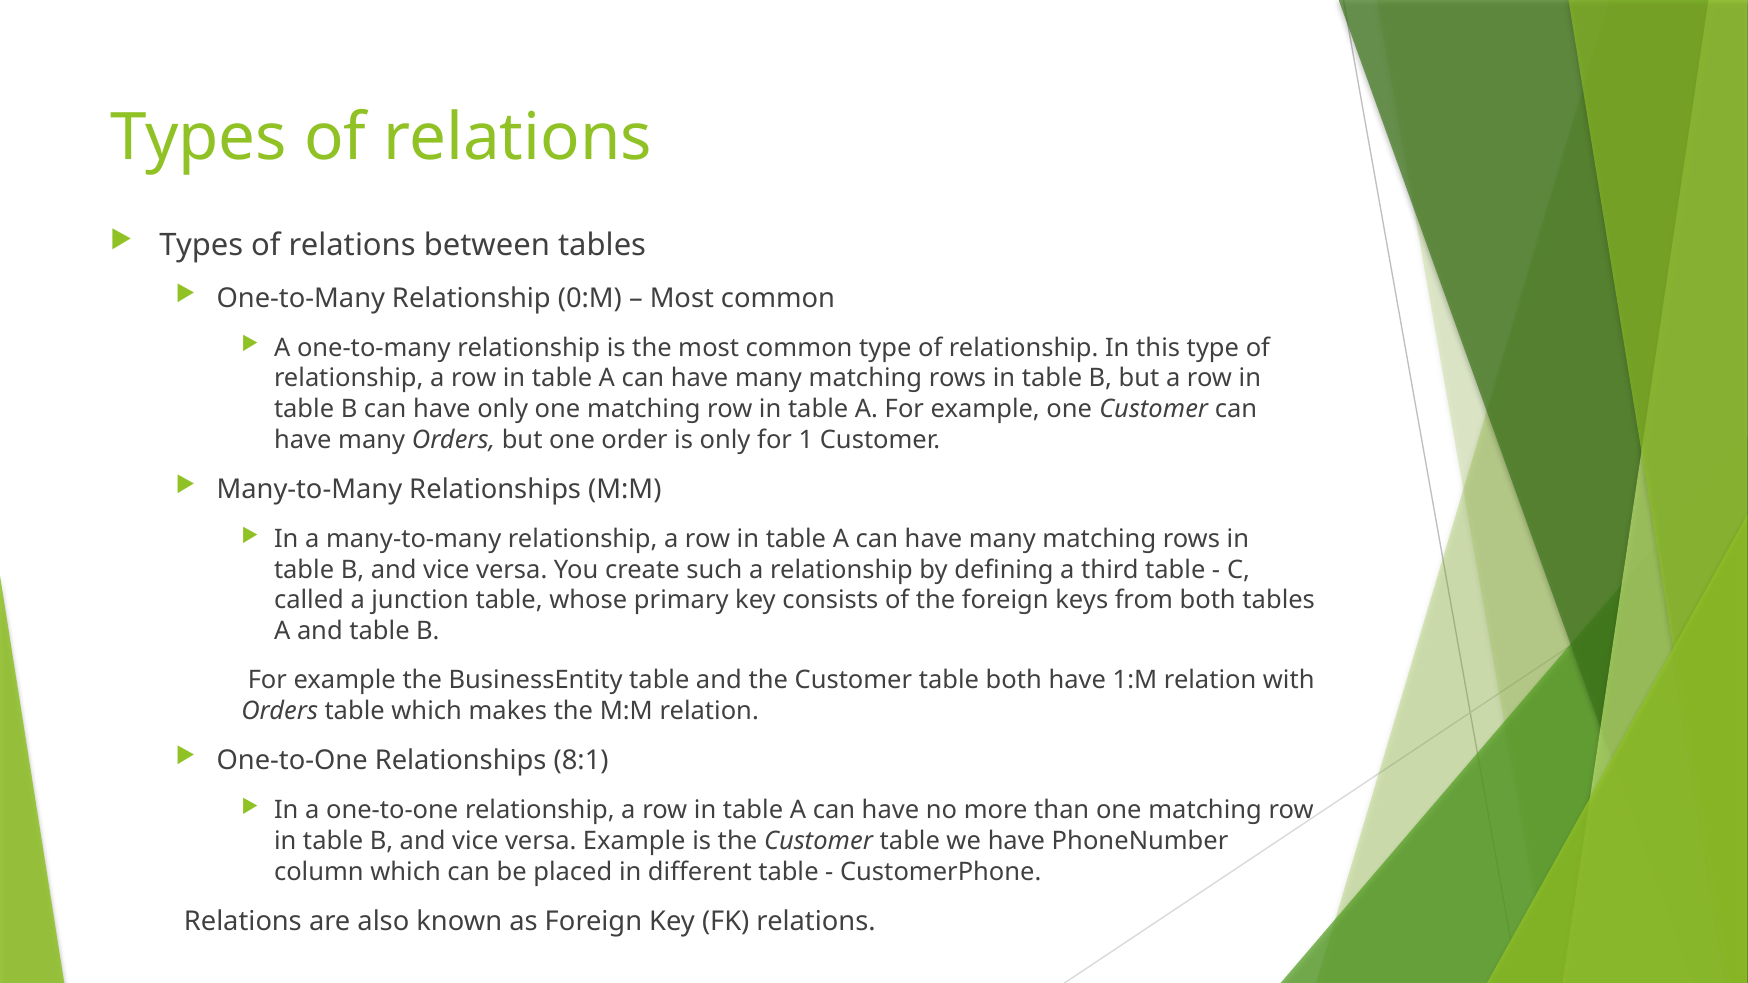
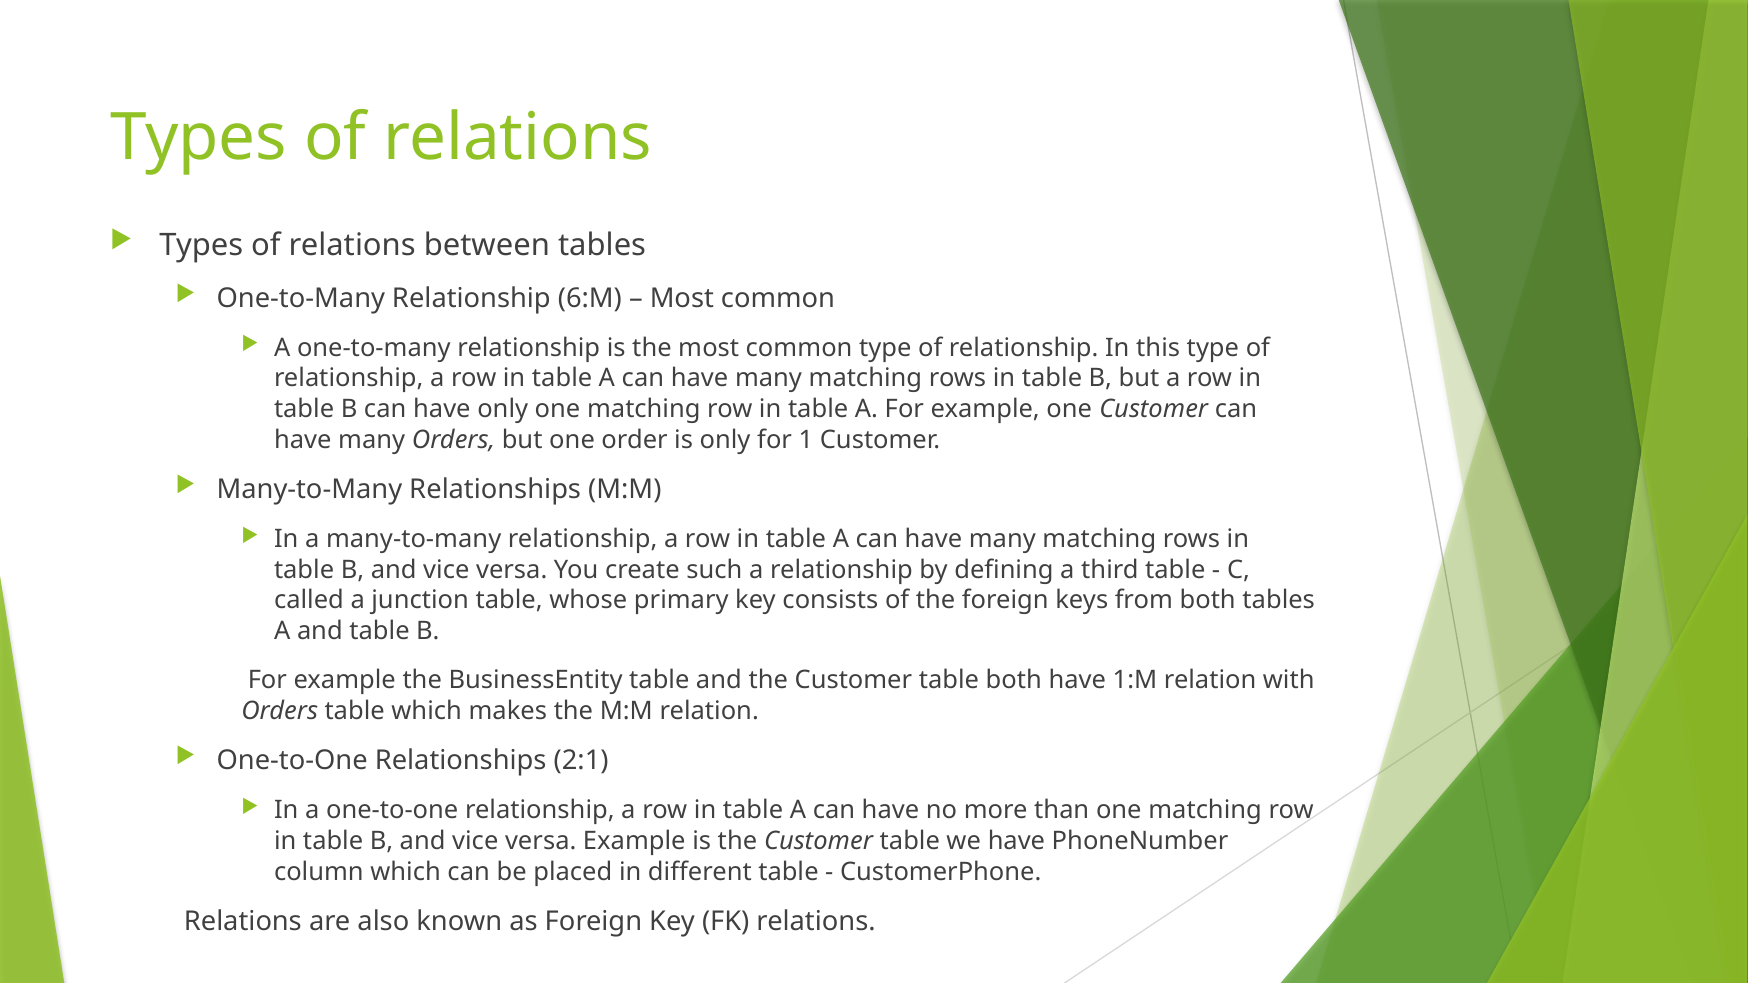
0:M: 0:M -> 6:M
8:1: 8:1 -> 2:1
